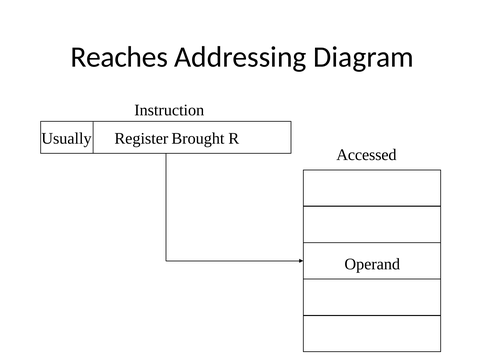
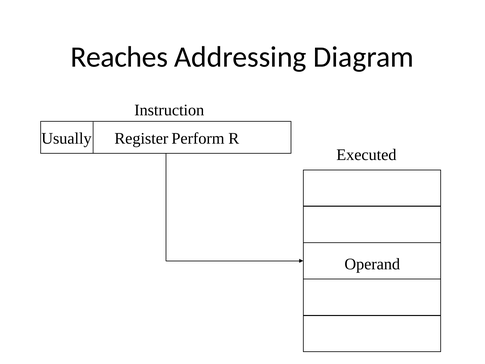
Brought: Brought -> Perform
Accessed: Accessed -> Executed
